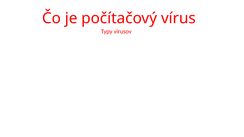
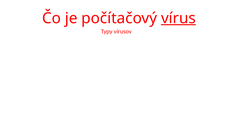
vírus underline: none -> present
